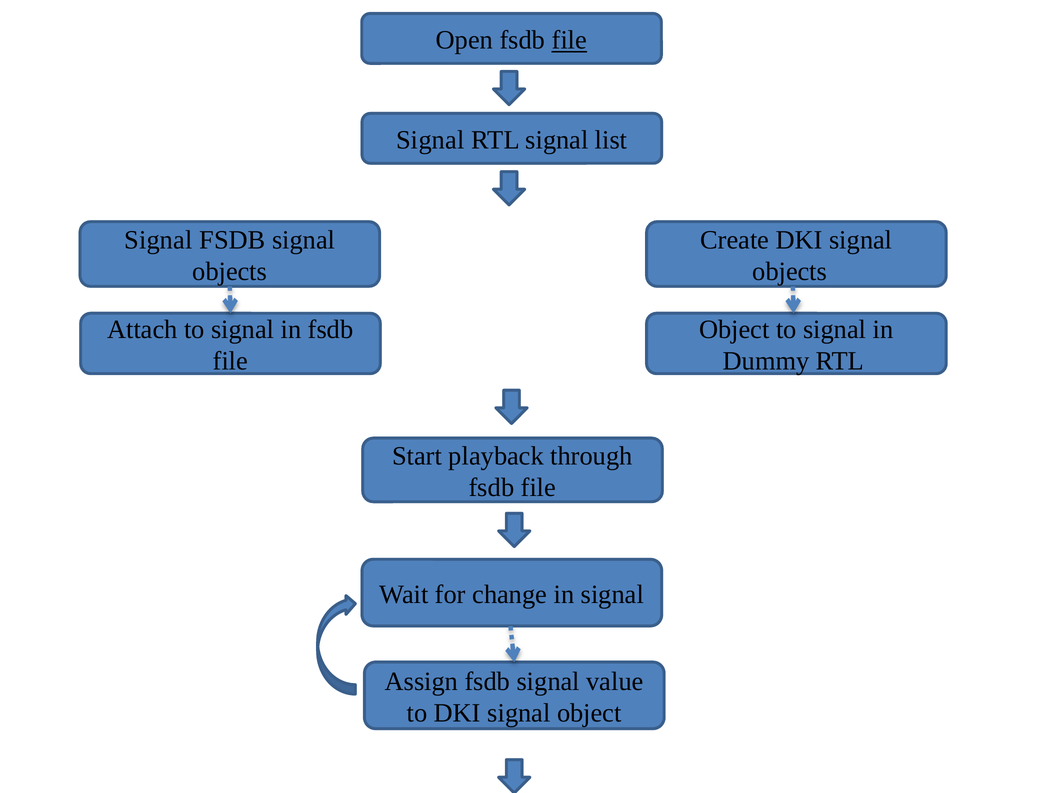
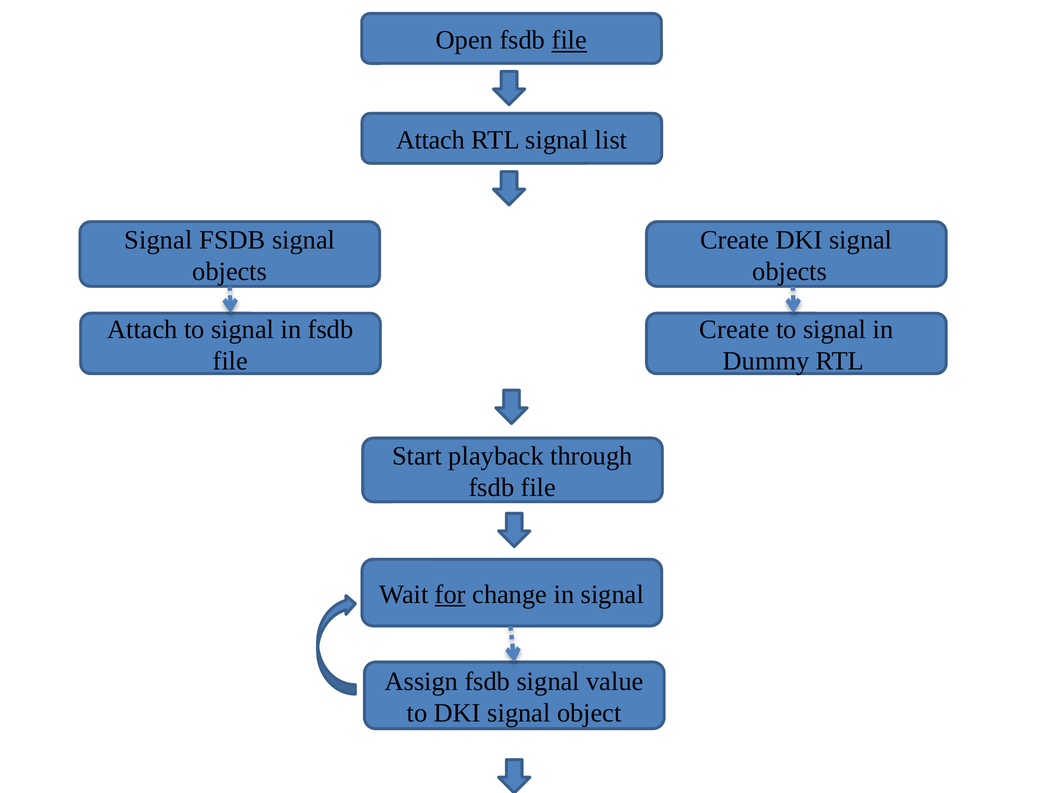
Signal at (430, 140): Signal -> Attach
Object at (734, 329): Object -> Create
for underline: none -> present
